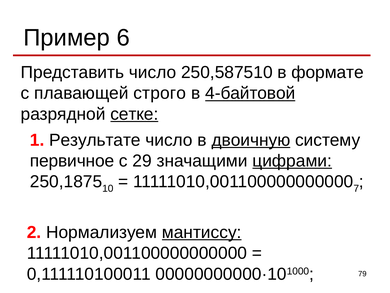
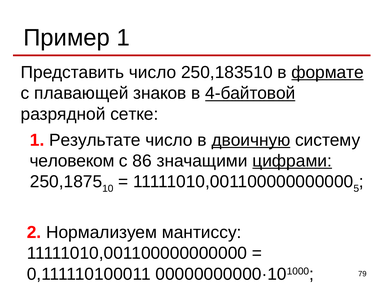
Пример 6: 6 -> 1
250,587510: 250,587510 -> 250,183510
формате underline: none -> present
строго: строго -> знаков
сетке underline: present -> none
первичное: первичное -> человеком
29: 29 -> 86
7: 7 -> 5
мантиссу underline: present -> none
